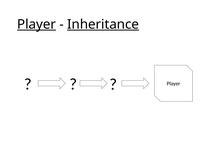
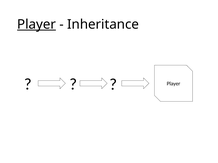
Inheritance underline: present -> none
